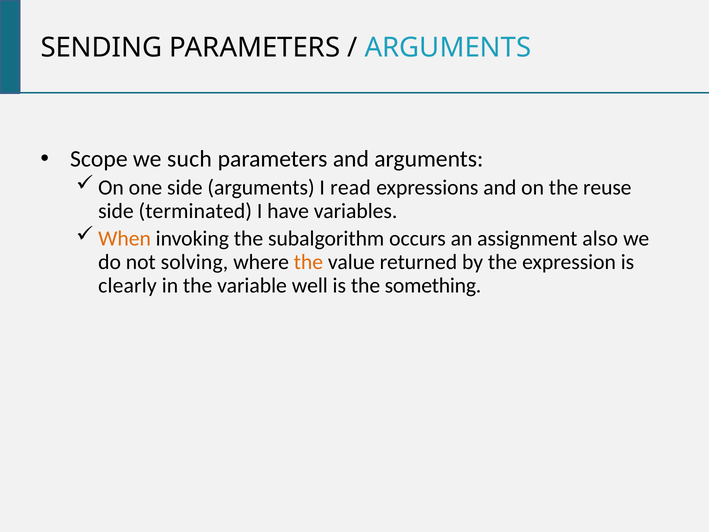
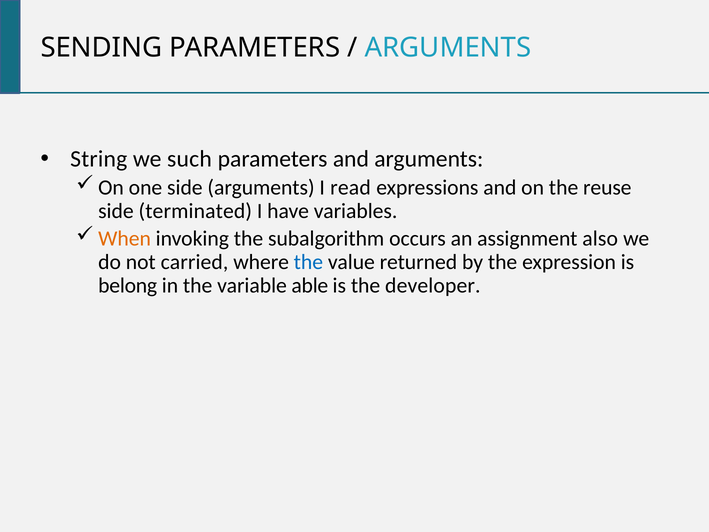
Scope: Scope -> String
solving: solving -> carried
the at (308, 262) colour: orange -> blue
clearly: clearly -> belong
well: well -> able
something: something -> developer
